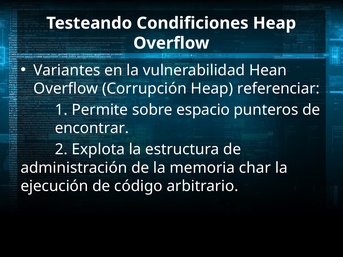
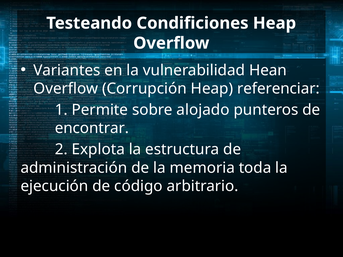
espacio: espacio -> alojado
char: char -> toda
